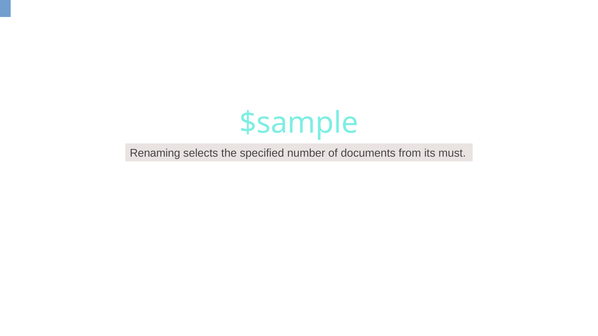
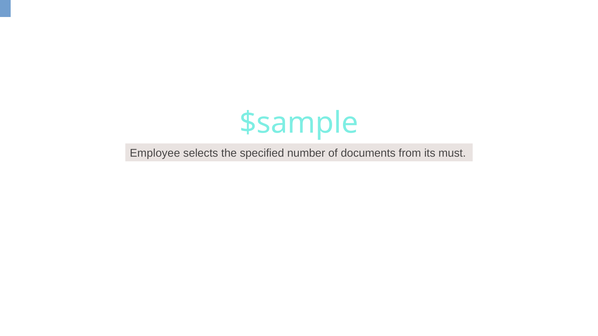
Renaming: Renaming -> Employee
